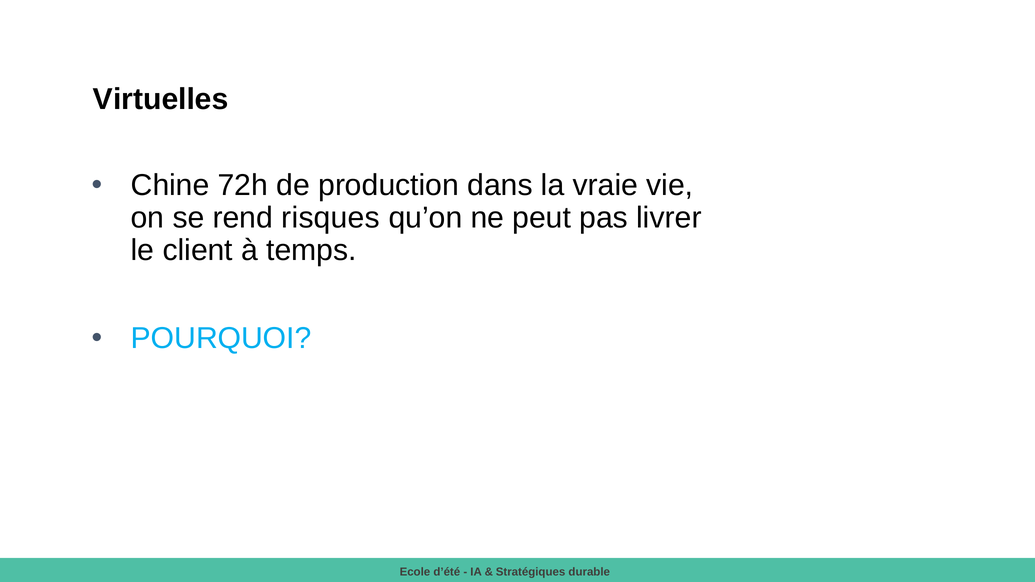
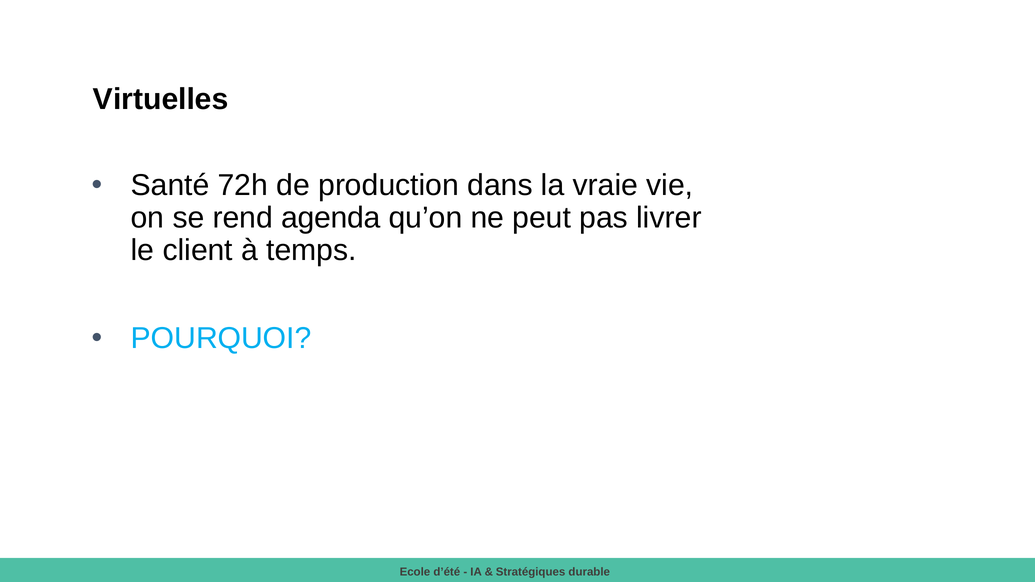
Chine: Chine -> Santé
risques: risques -> agenda
